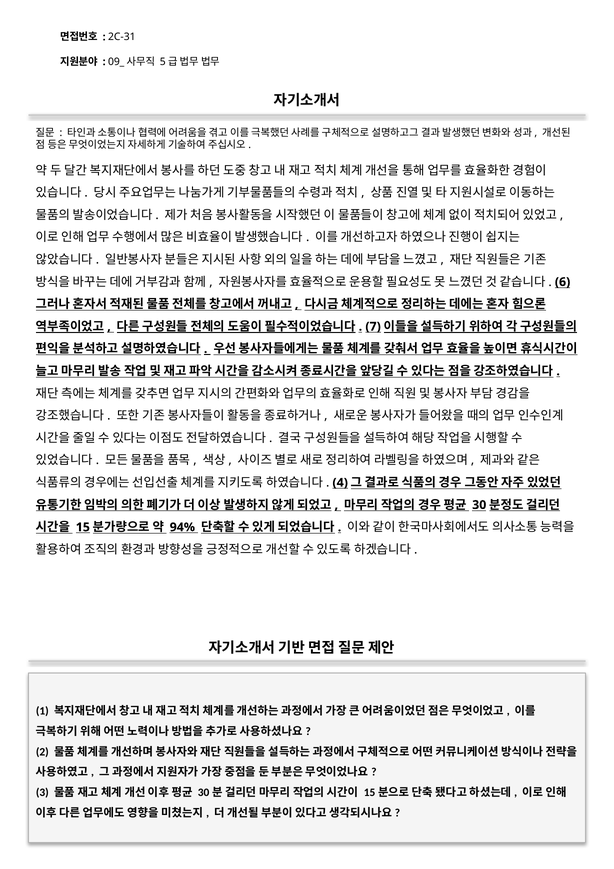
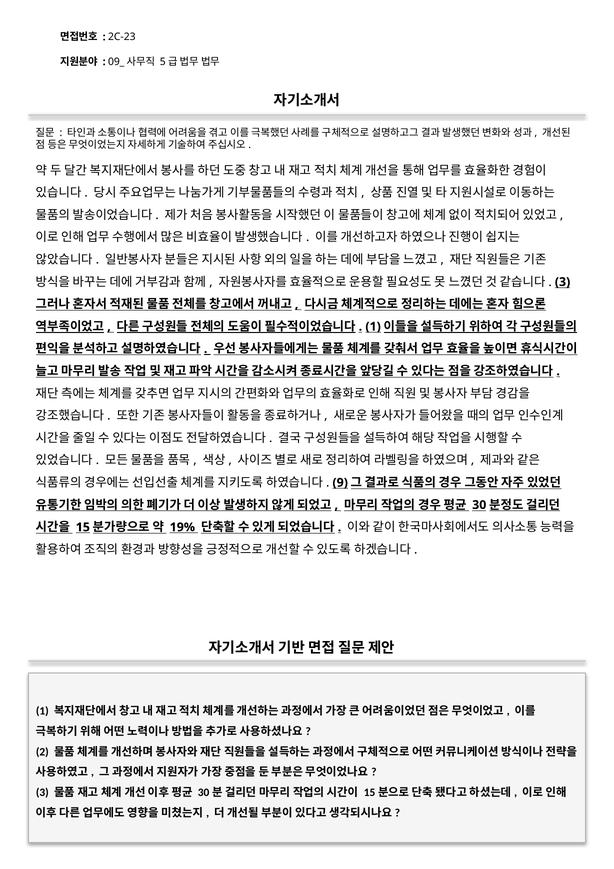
2C-31: 2C-31 -> 2C-23
6 at (563, 282): 6 -> 3
7 at (373, 326): 7 -> 1
4: 4 -> 9
94%: 94% -> 19%
